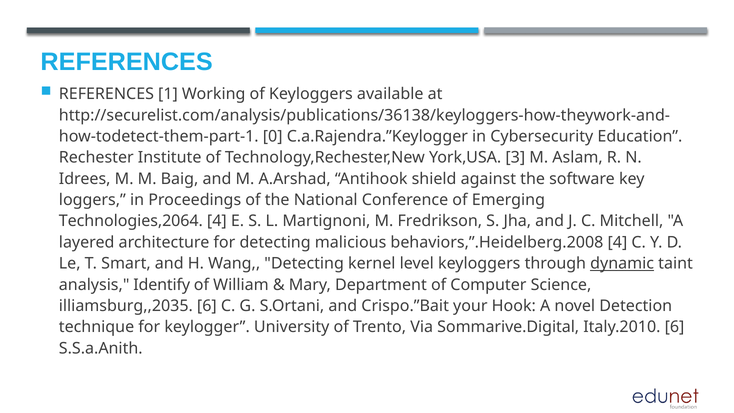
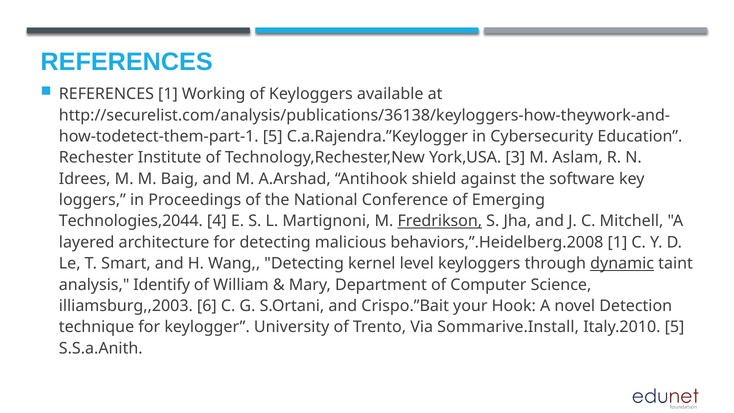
0 at (273, 136): 0 -> 5
Technologies,2064: Technologies,2064 -> Technologies,2044
Fredrikson underline: none -> present
behaviors,”.Heidelberg.2008 4: 4 -> 1
illiamsburg,,2035: illiamsburg,,2035 -> illiamsburg,,2003
Sommarive.Digital: Sommarive.Digital -> Sommarive.Install
Italy.2010 6: 6 -> 5
